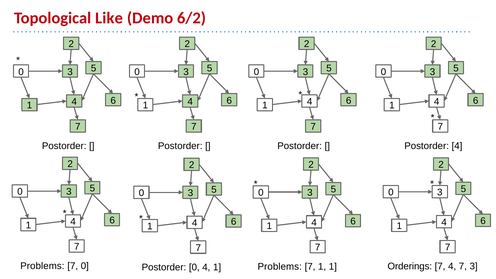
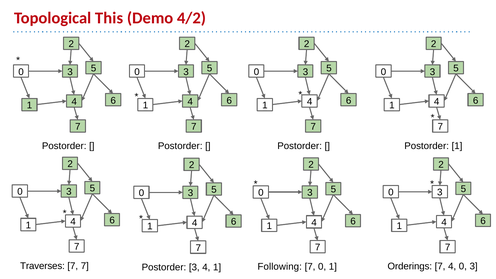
Like: Like -> This
6/2: 6/2 -> 4/2
Postorder 4: 4 -> 1
Problems at (42, 266): Problems -> Traverses
7 0: 0 -> 7
4 7: 7 -> 0
Problems at (280, 267): Problems -> Following
7 1: 1 -> 0
Postorder 0: 0 -> 3
